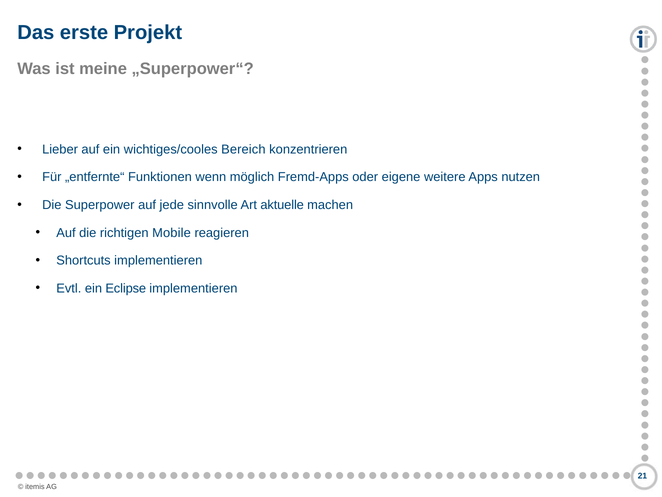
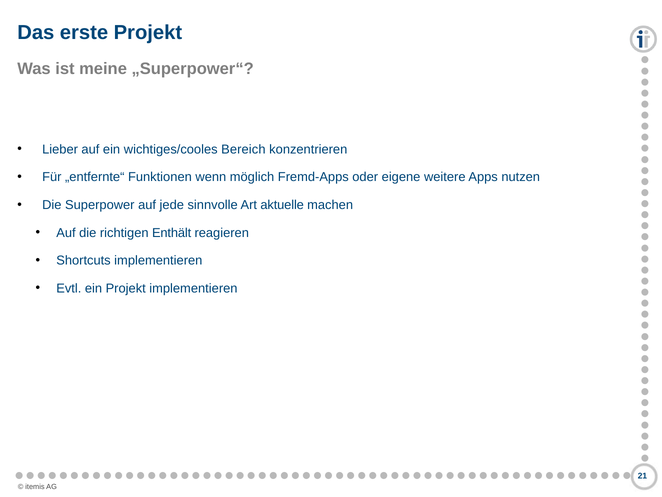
Mobile: Mobile -> Enthält
ein Eclipse: Eclipse -> Projekt
